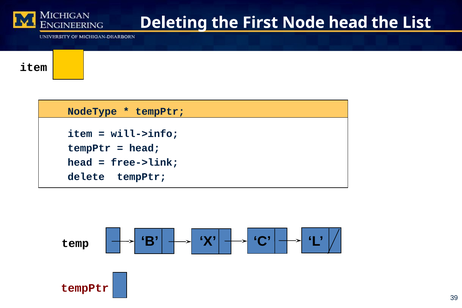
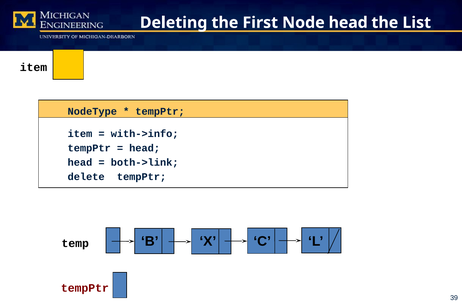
will->info: will->info -> with->info
free->link: free->link -> both->link
